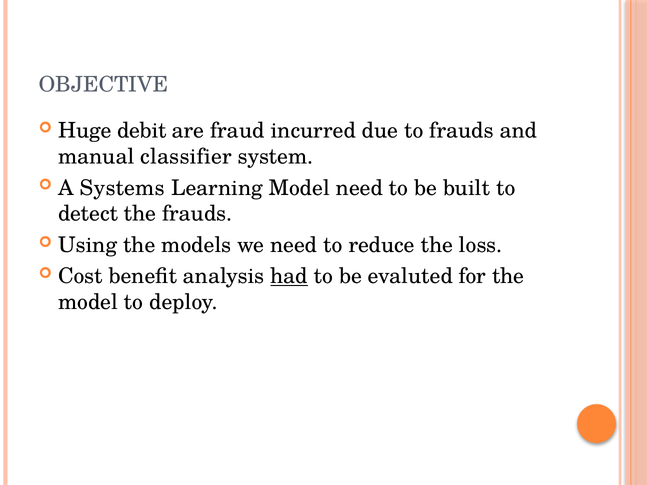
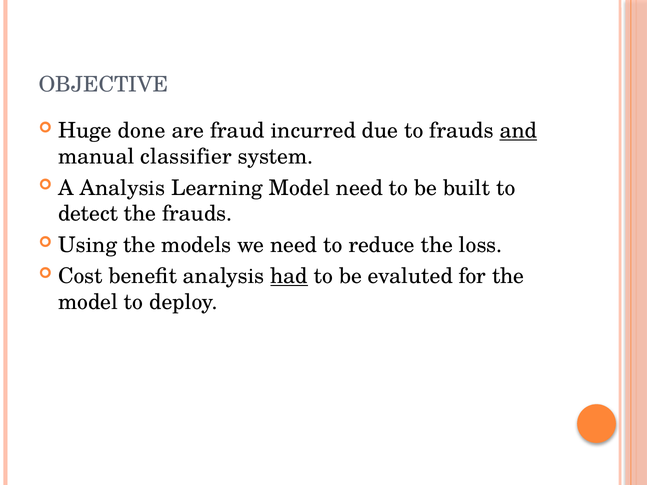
debit: debit -> done
and underline: none -> present
A Systems: Systems -> Analysis
